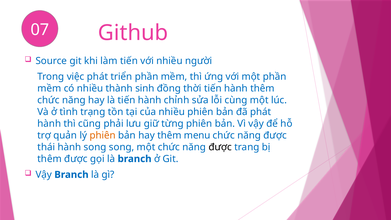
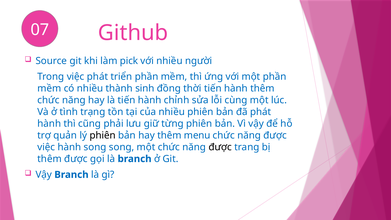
làm tiến: tiến -> pick
phiên at (103, 135) colour: orange -> black
thái at (46, 147): thái -> việc
